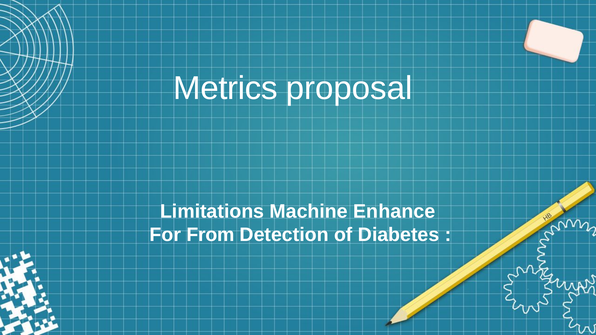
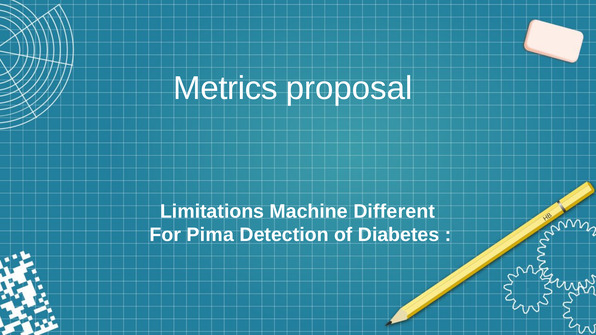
Enhance: Enhance -> Different
From: From -> Pima
